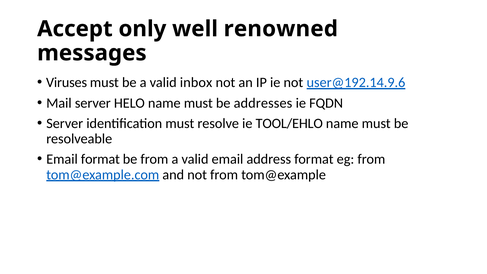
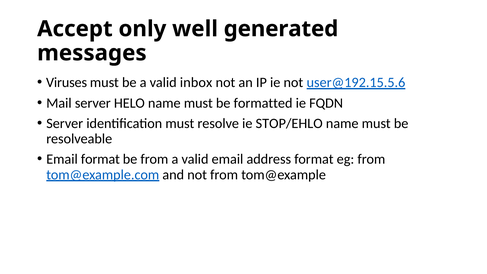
renowned: renowned -> generated
user@192.14.9.6: user@192.14.9.6 -> user@192.15.5.6
addresses: addresses -> formatted
TOOL/EHLO: TOOL/EHLO -> STOP/EHLO
